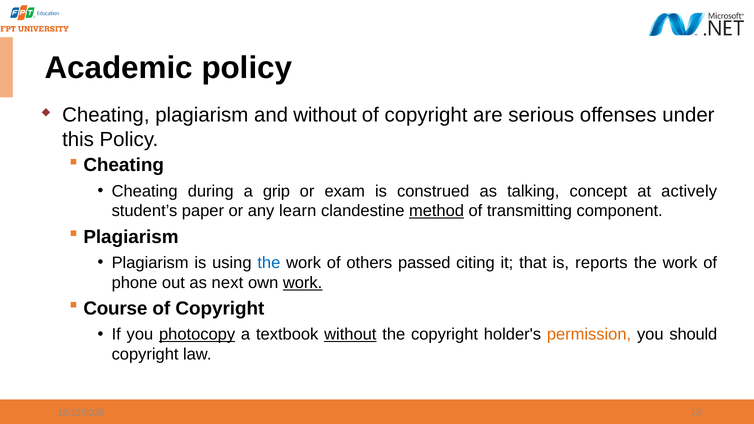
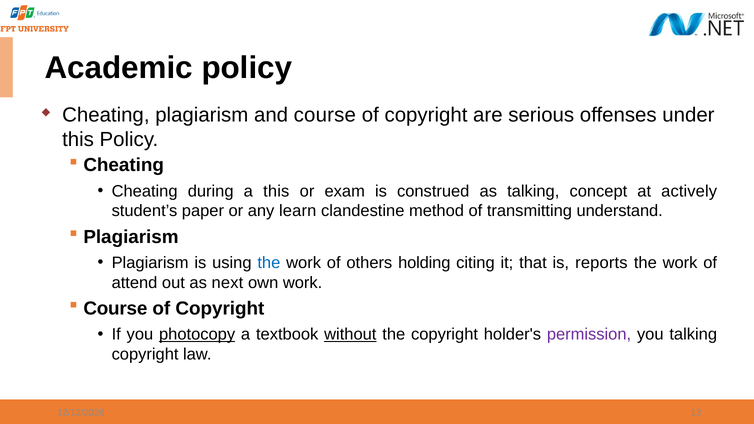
and without: without -> course
a grip: grip -> this
method underline: present -> none
component: component -> understand
passed: passed -> holding
phone: phone -> attend
work at (303, 283) underline: present -> none
permission colour: orange -> purple
you should: should -> talking
